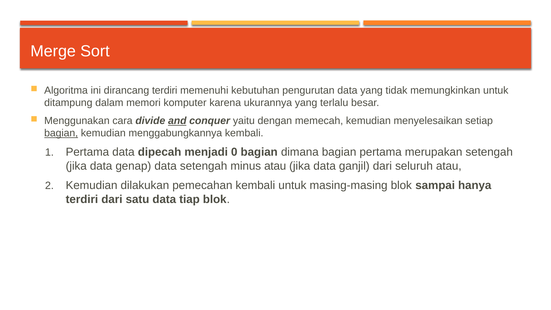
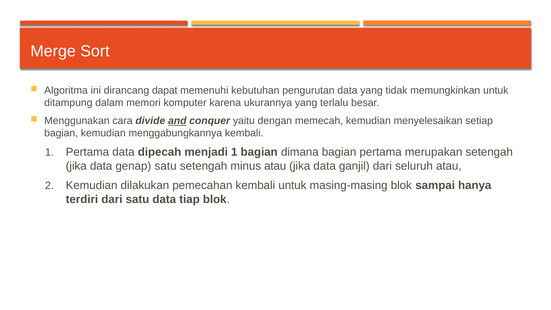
dirancang terdiri: terdiri -> dapat
bagian at (61, 133) underline: present -> none
menjadi 0: 0 -> 1
genap data: data -> satu
